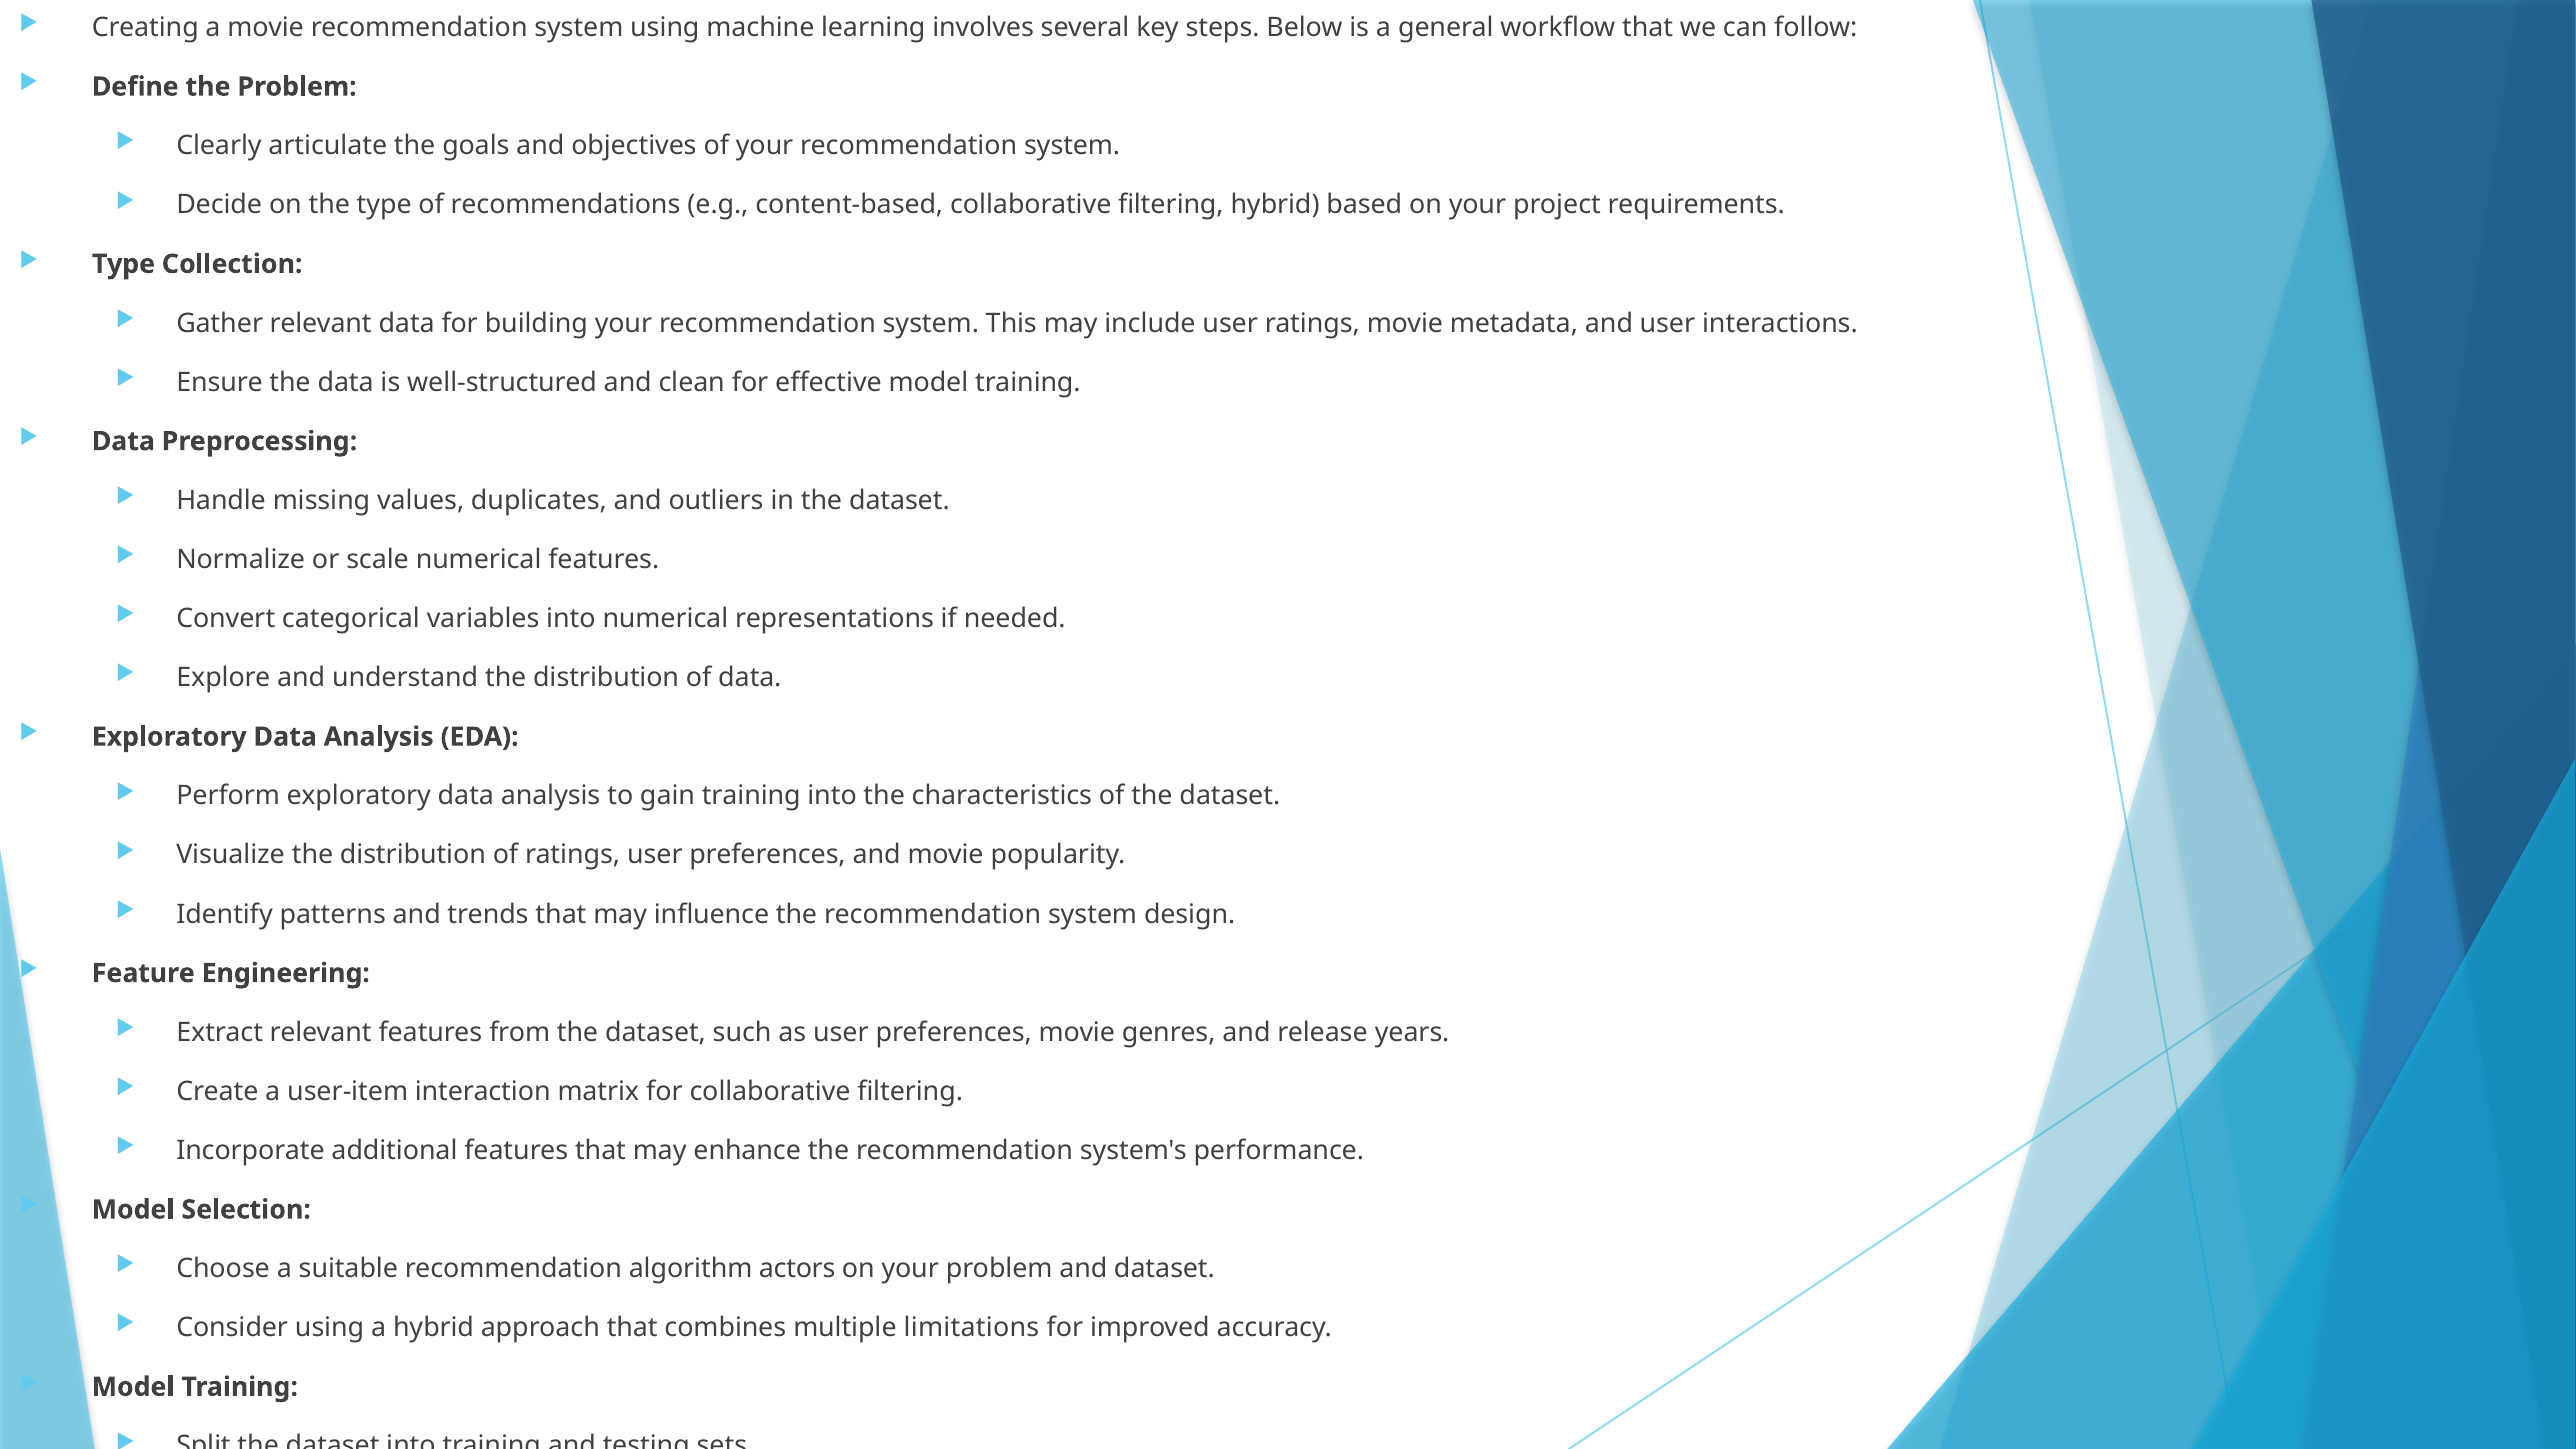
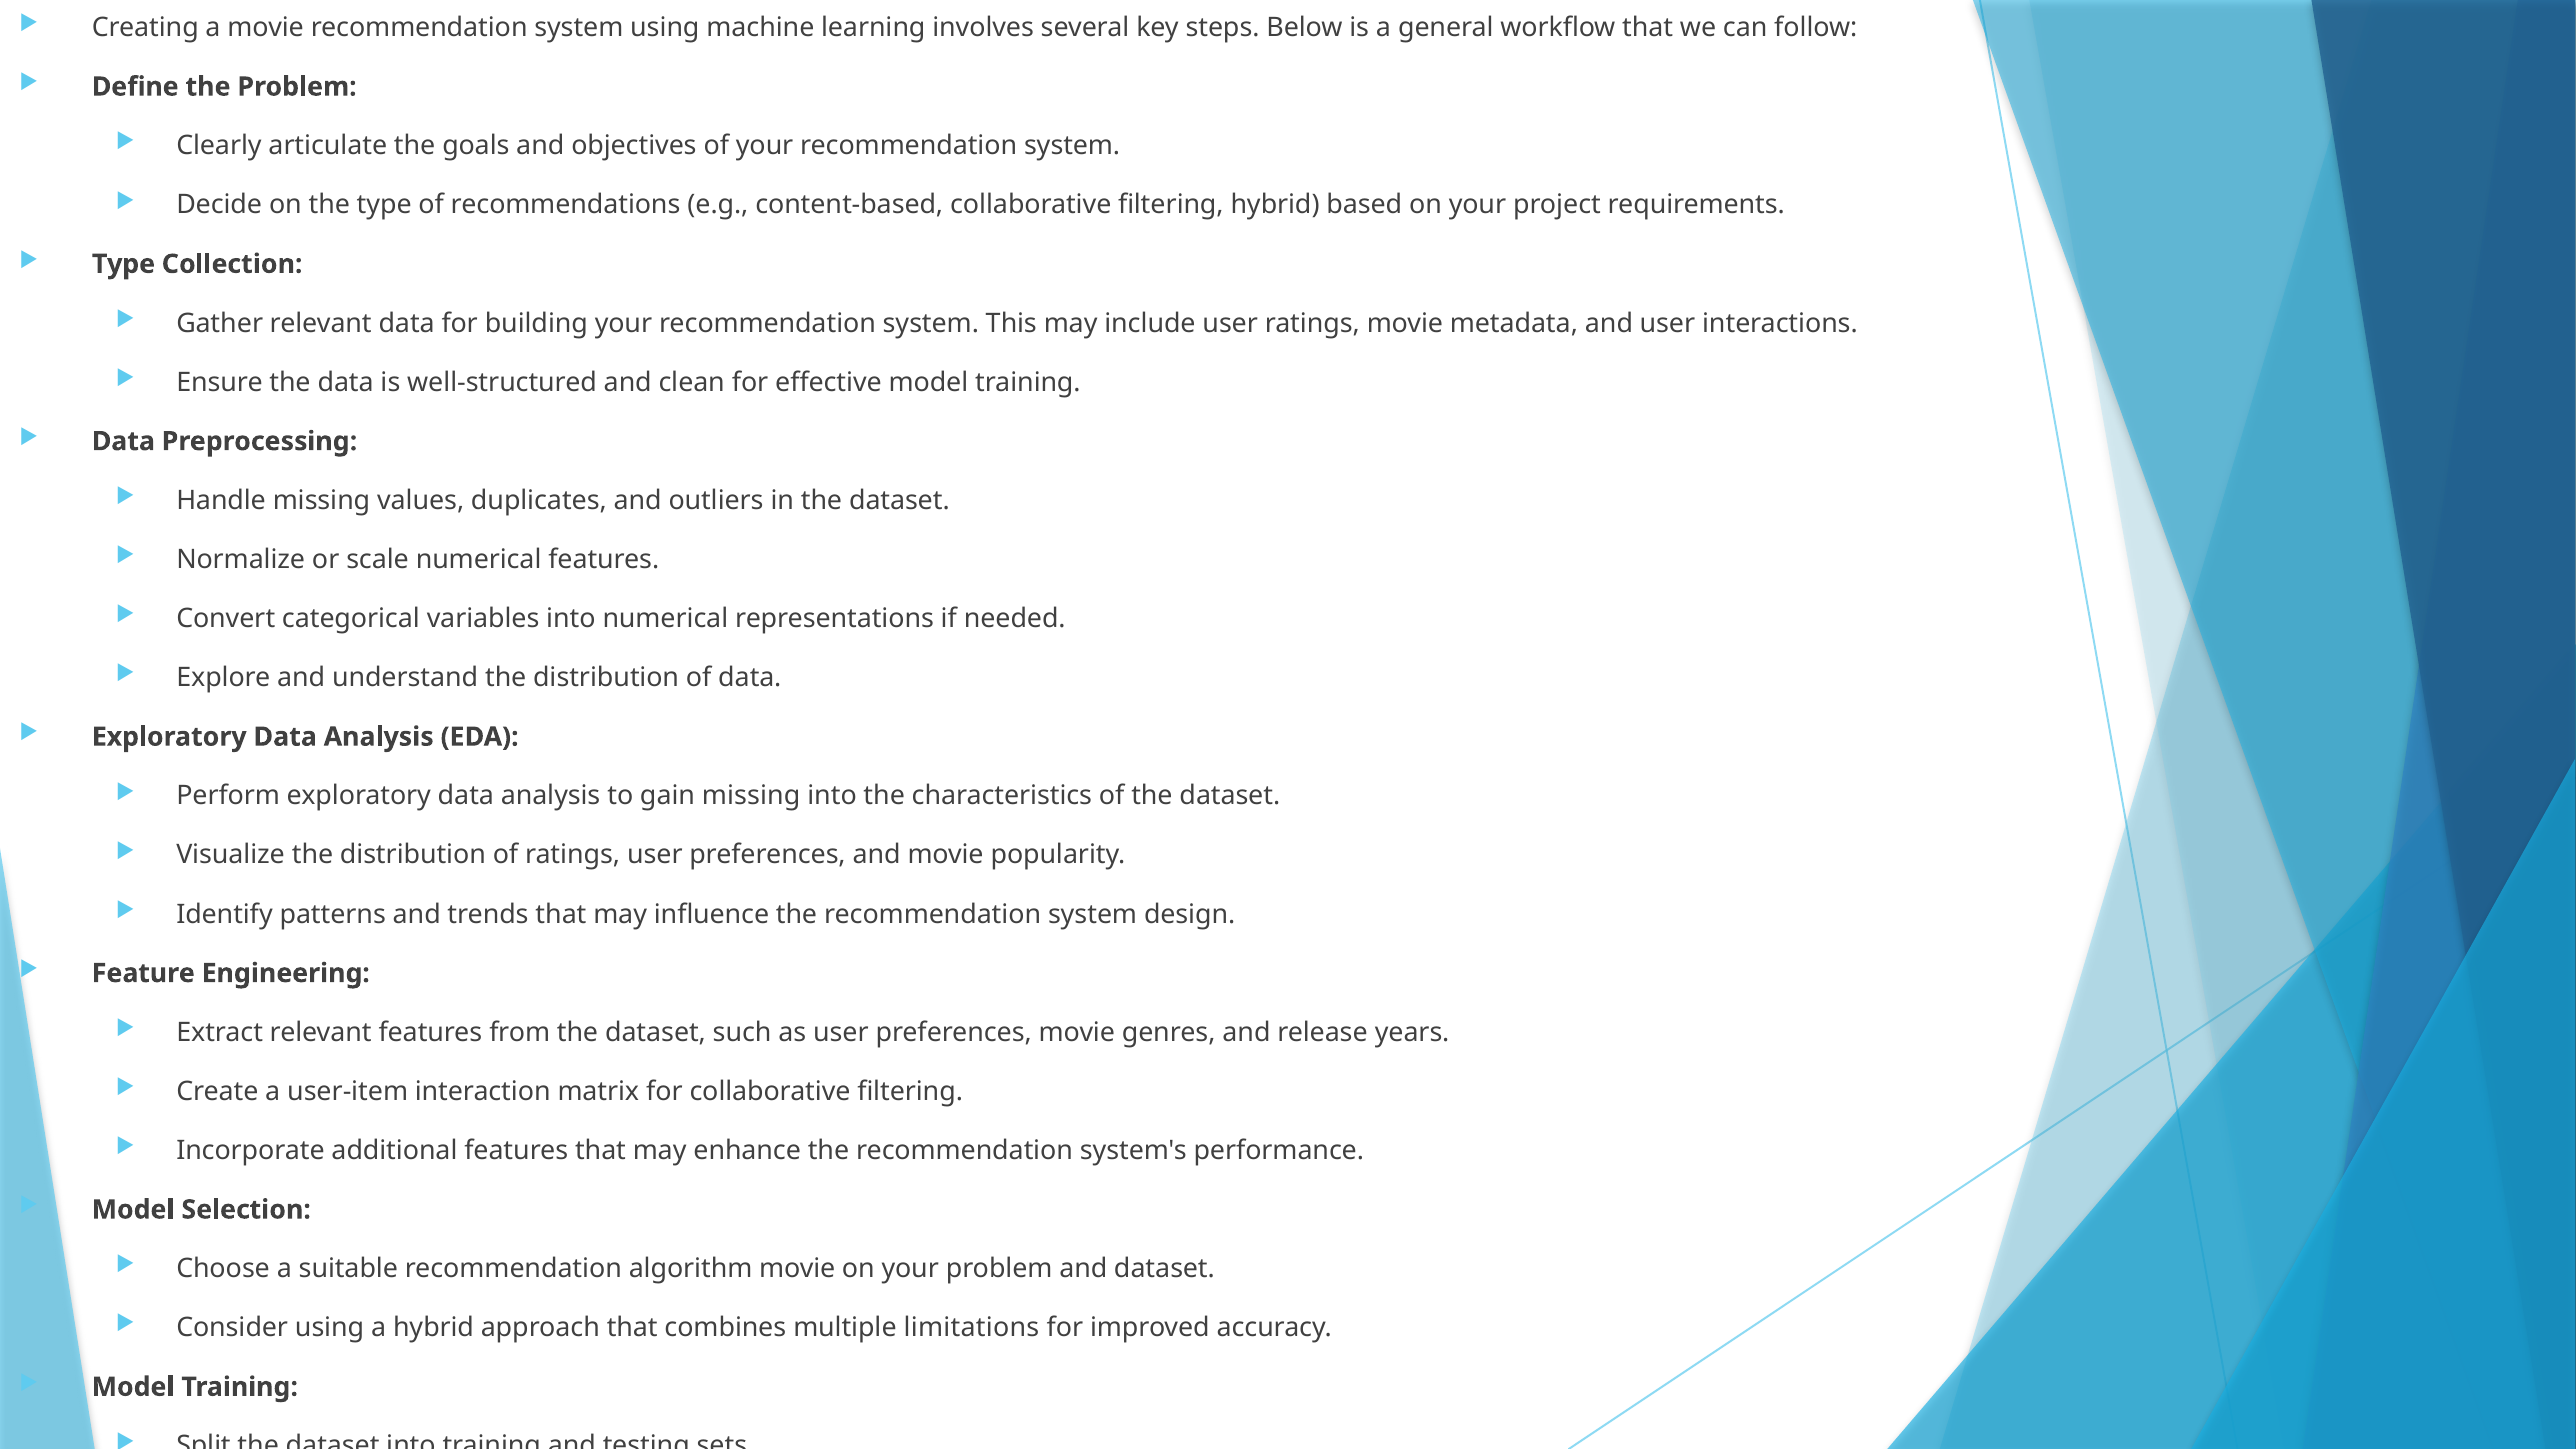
gain training: training -> missing
algorithm actors: actors -> movie
